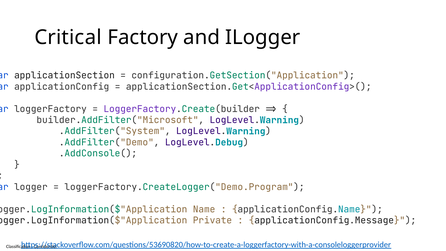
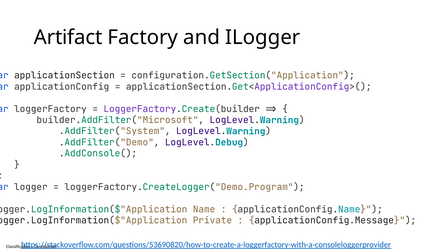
Critical: Critical -> Artifact
